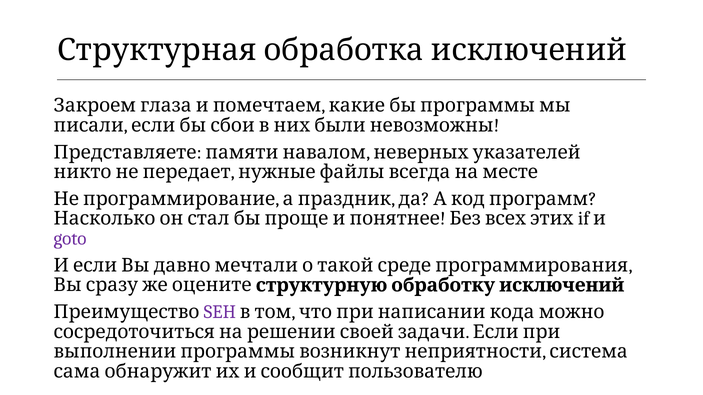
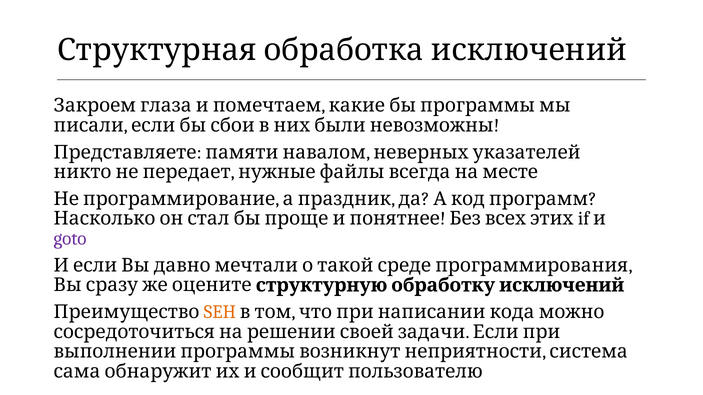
SEH colour: purple -> orange
